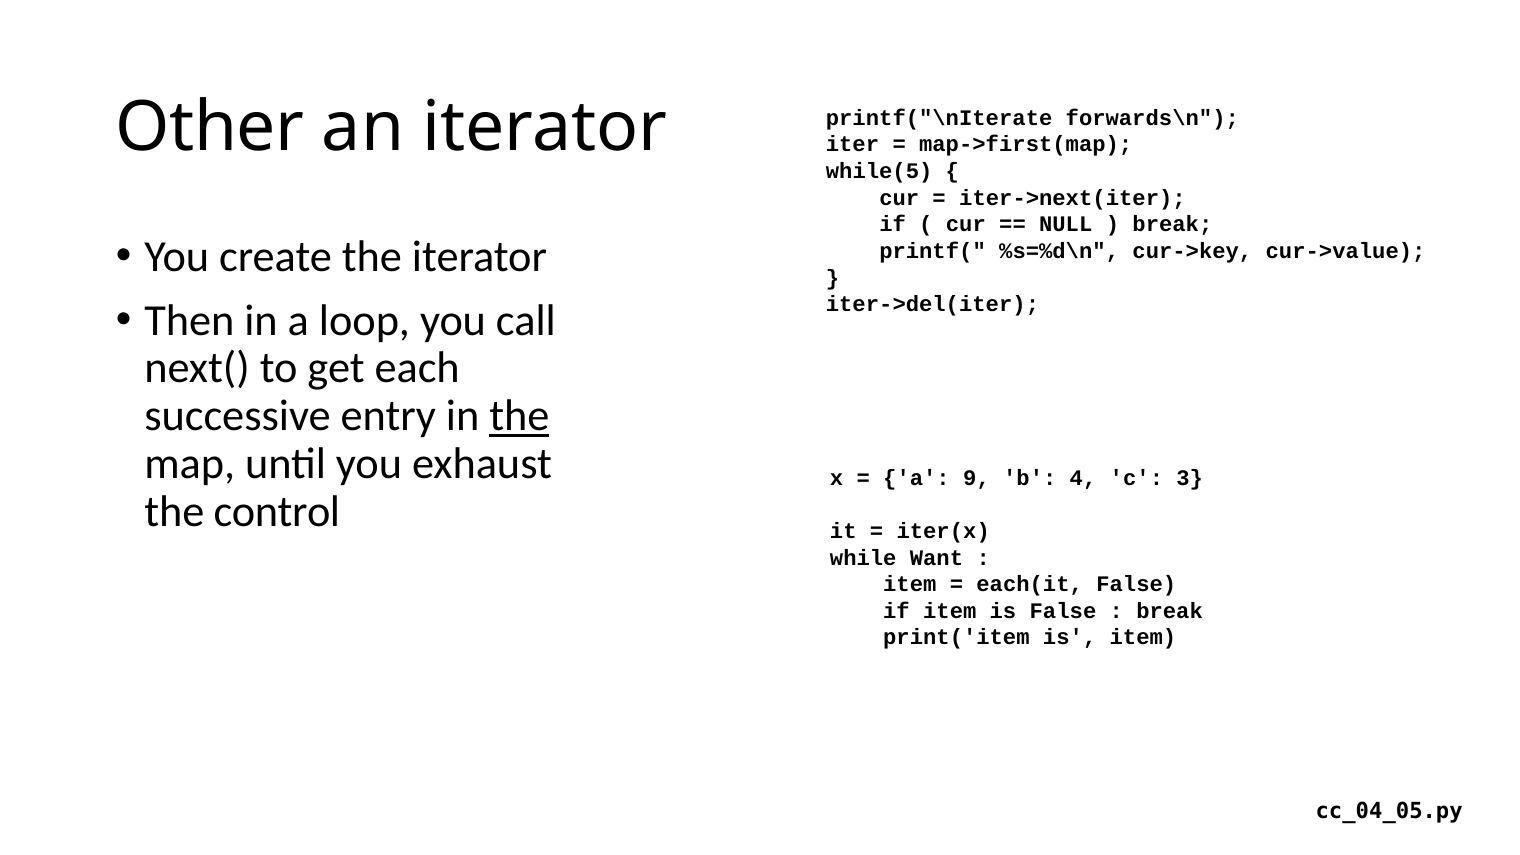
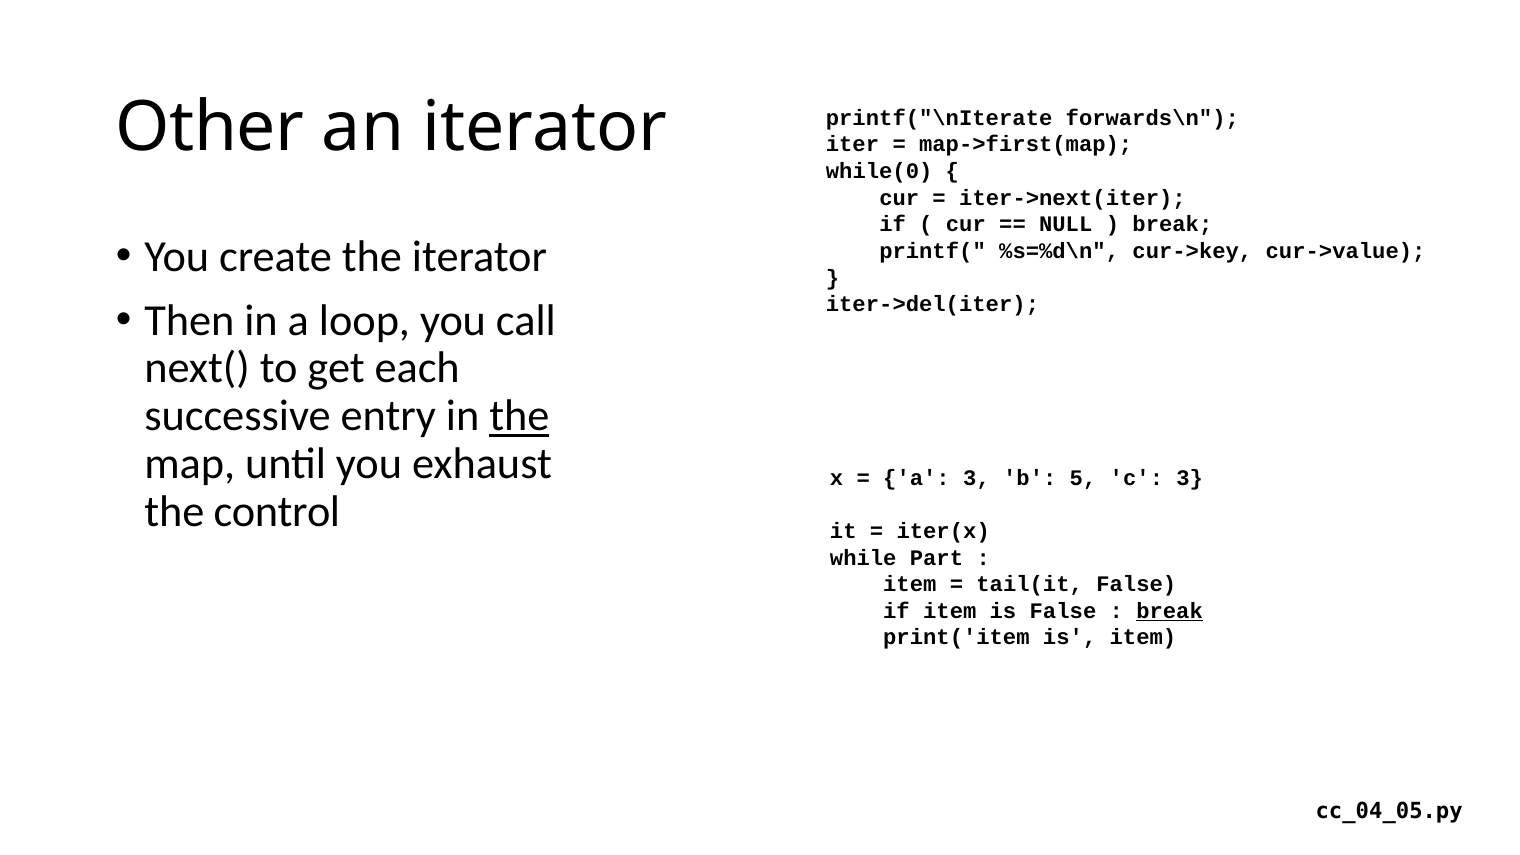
while(5: while(5 -> while(0
a 9: 9 -> 3
4: 4 -> 5
Want: Want -> Part
each(it: each(it -> tail(it
break at (1170, 611) underline: none -> present
